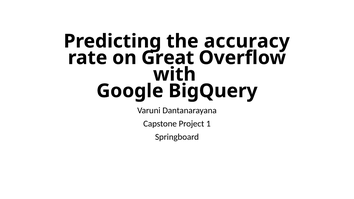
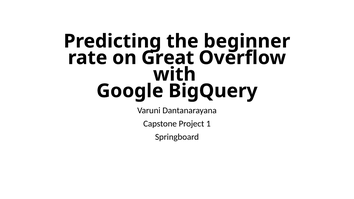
accuracy: accuracy -> beginner
